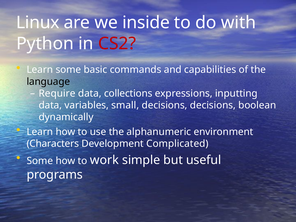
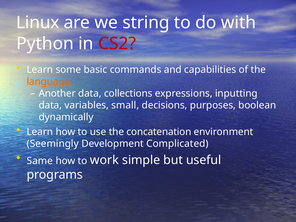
inside: inside -> string
language colour: black -> orange
Require: Require -> Another
decisions decisions: decisions -> purposes
alphanumeric: alphanumeric -> concatenation
Characters: Characters -> Seemingly
Some at (40, 161): Some -> Same
